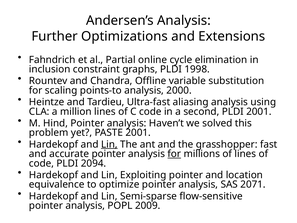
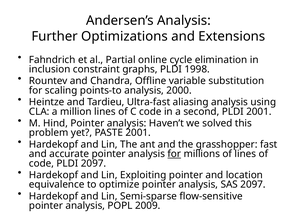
Lin at (109, 144) underline: present -> none
PLDI 2094: 2094 -> 2097
SAS 2071: 2071 -> 2097
